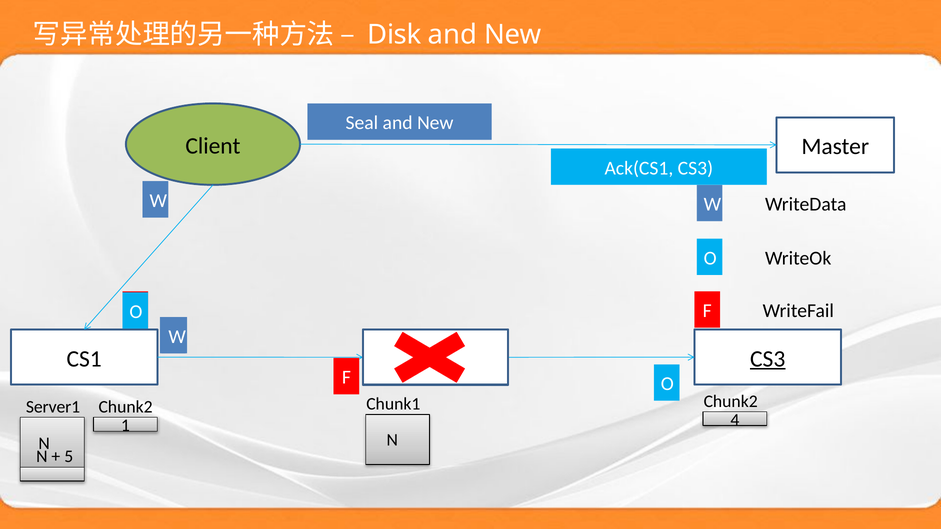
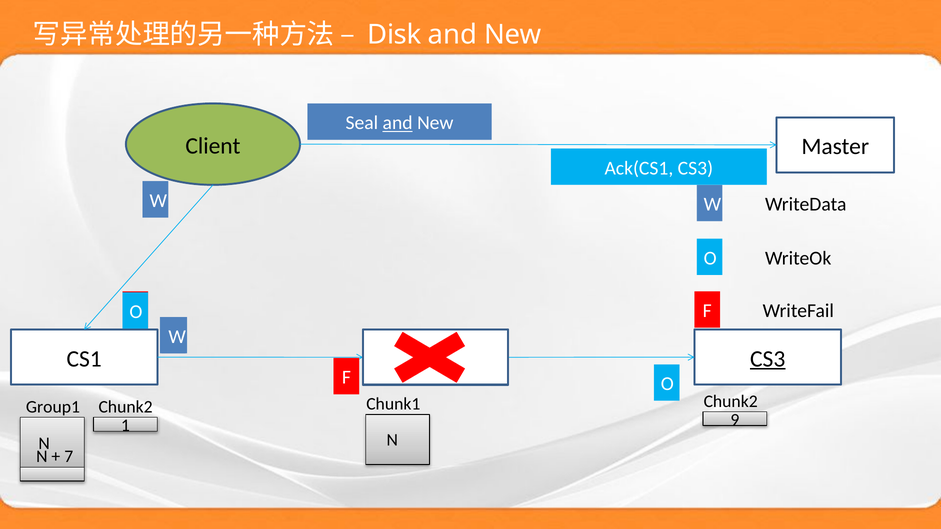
and at (398, 123) underline: none -> present
Server1: Server1 -> Group1
4: 4 -> 9
5: 5 -> 7
